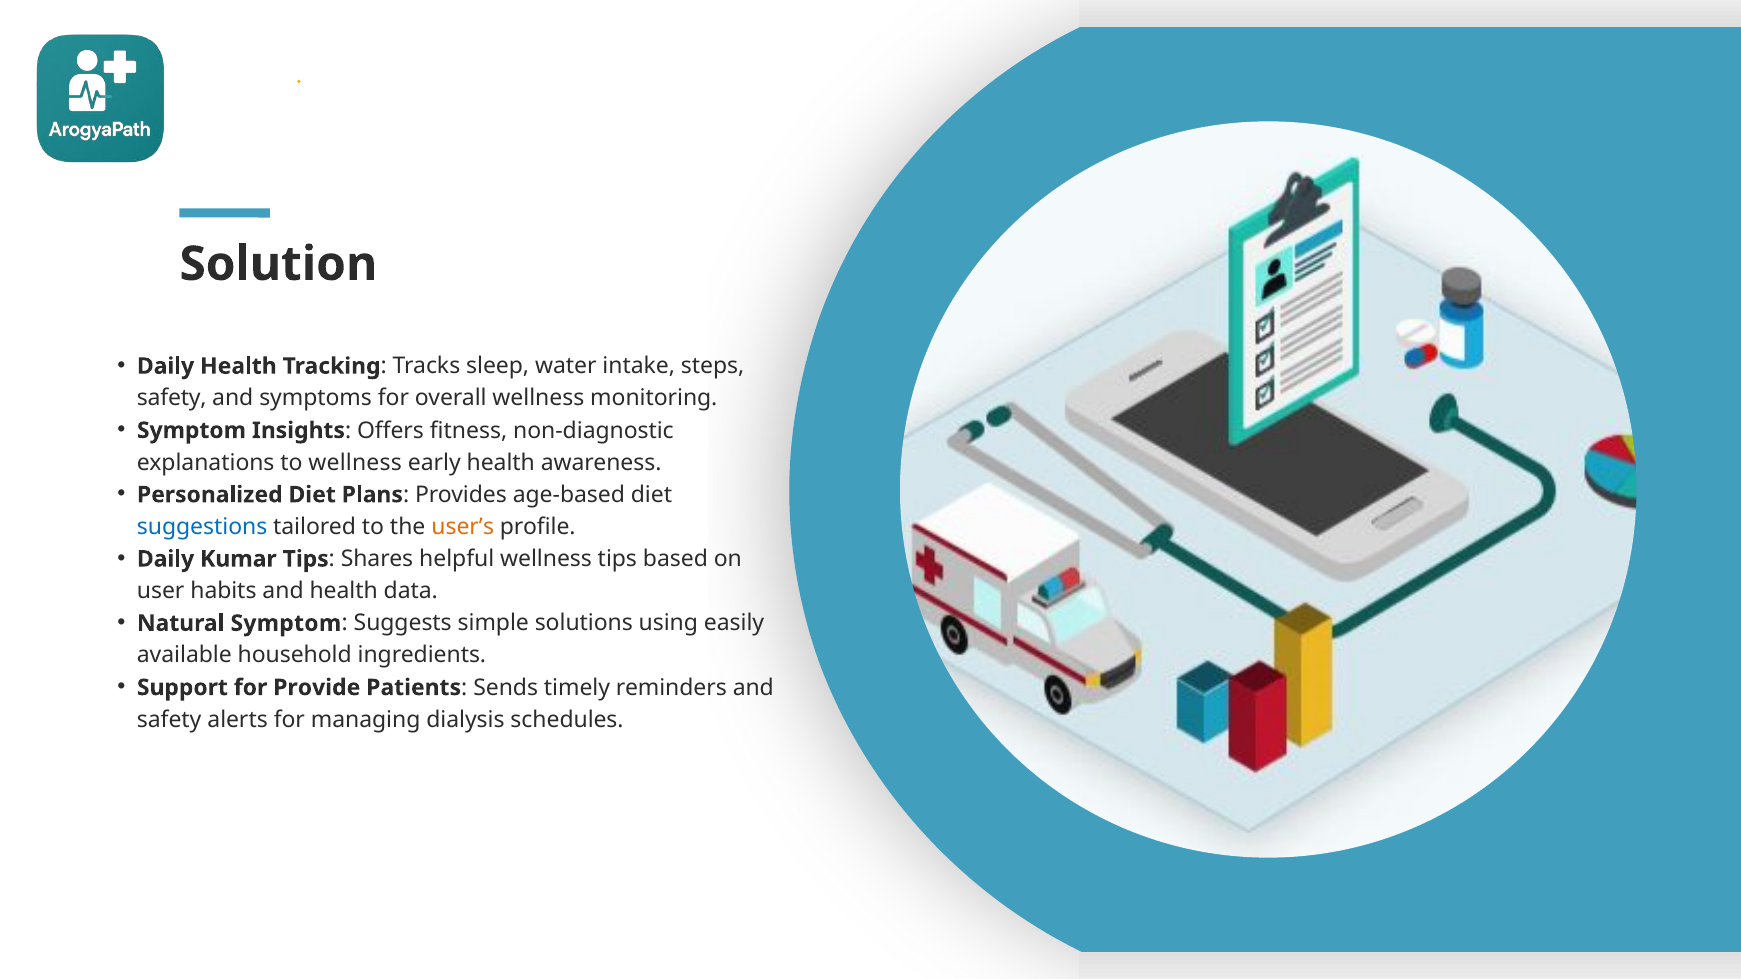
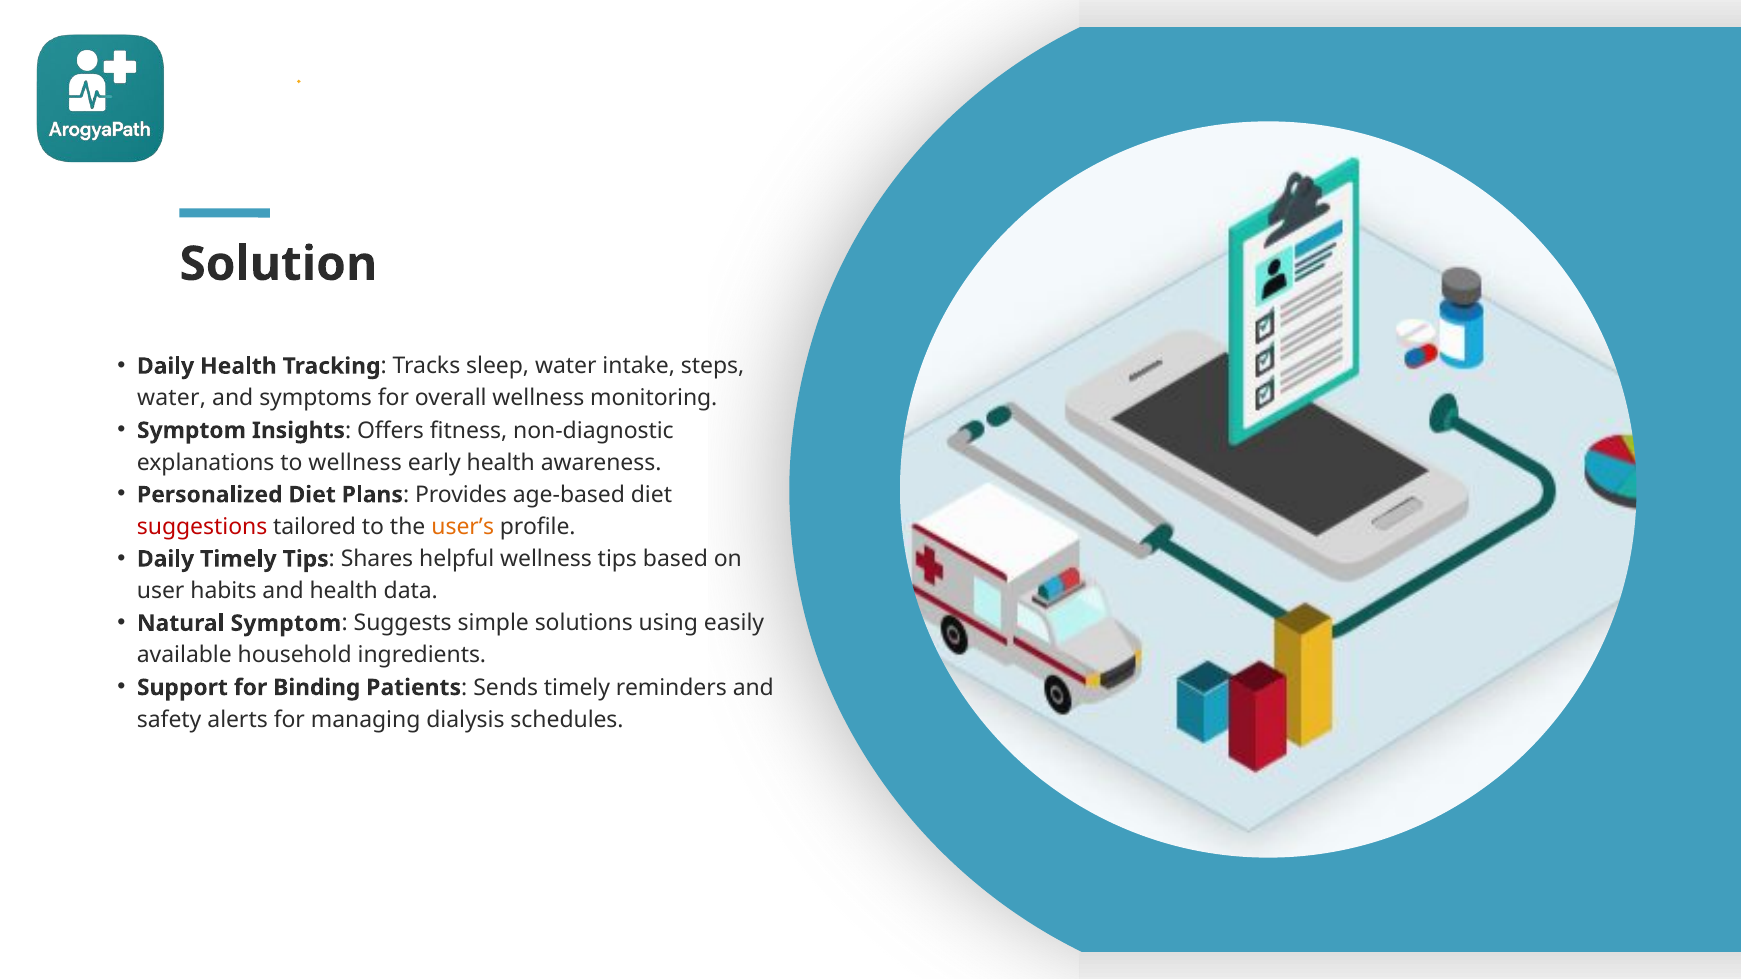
safety at (172, 398): safety -> water
suggestions colour: blue -> red
Daily Kumar: Kumar -> Timely
Provide: Provide -> Binding
